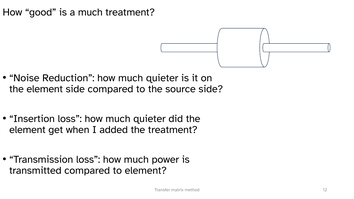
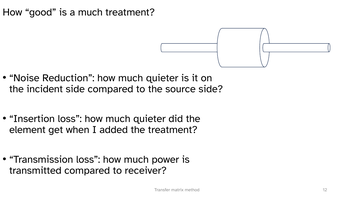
element at (45, 89): element -> incident
to element: element -> receiver
